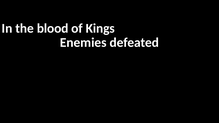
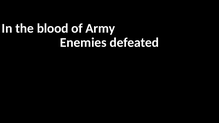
Kings: Kings -> Army
